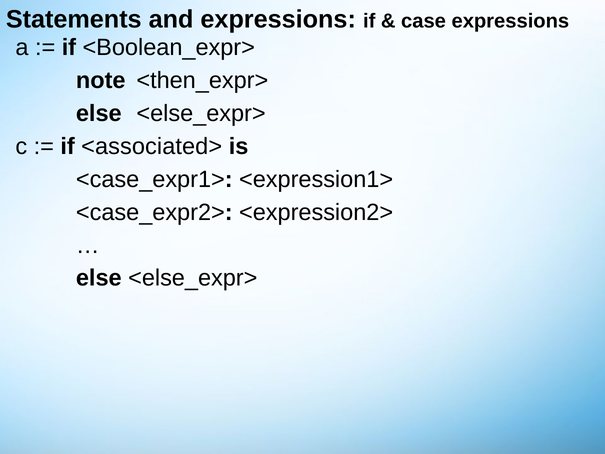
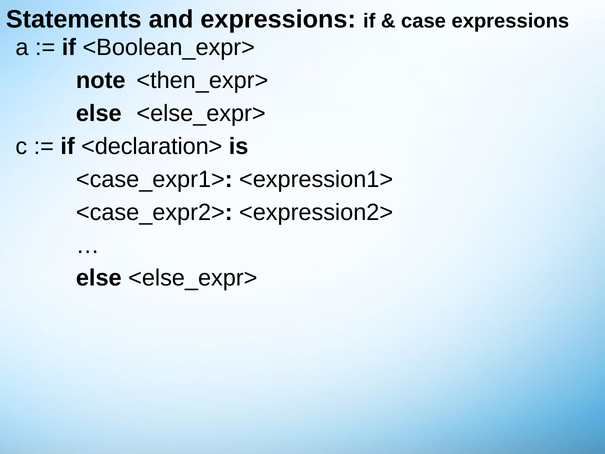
<associated>: <associated> -> <declaration>
